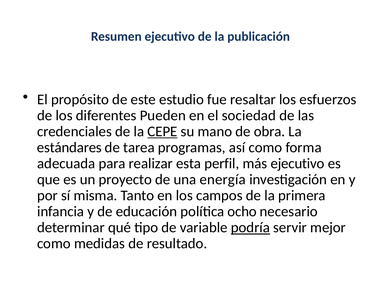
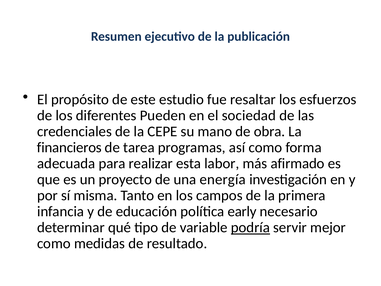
CEPE underline: present -> none
estándares: estándares -> financieros
perfil: perfil -> labor
más ejecutivo: ejecutivo -> afirmado
ocho: ocho -> early
